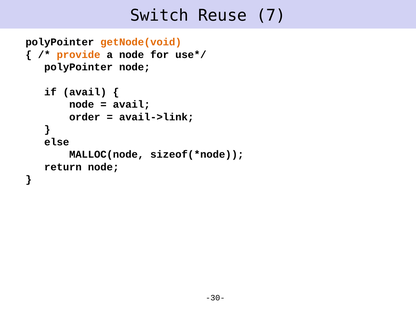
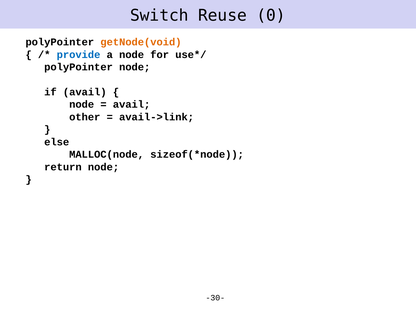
7: 7 -> 0
provide colour: orange -> blue
order: order -> other
